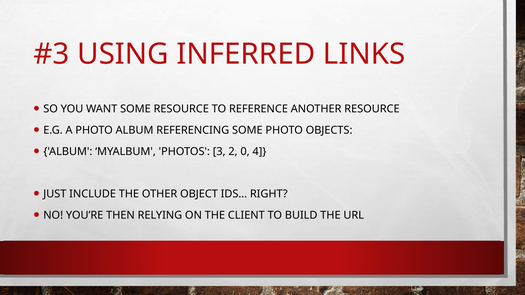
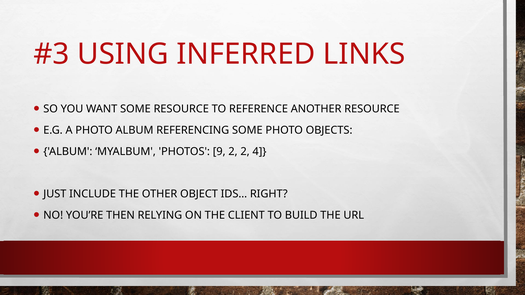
3: 3 -> 9
2 0: 0 -> 2
